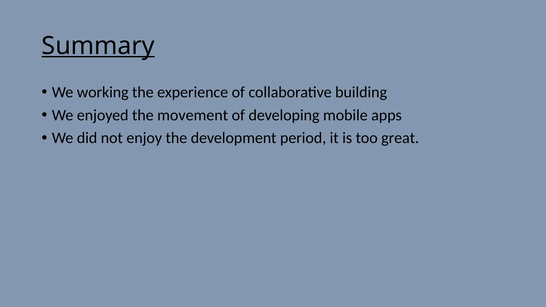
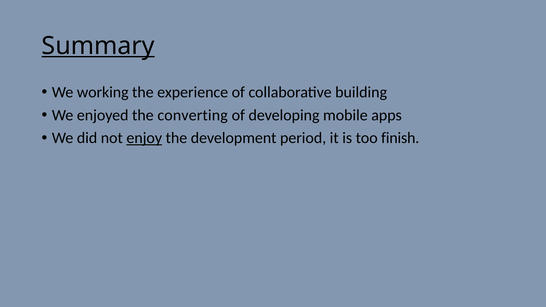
movement: movement -> converting
enjoy underline: none -> present
great: great -> finish
